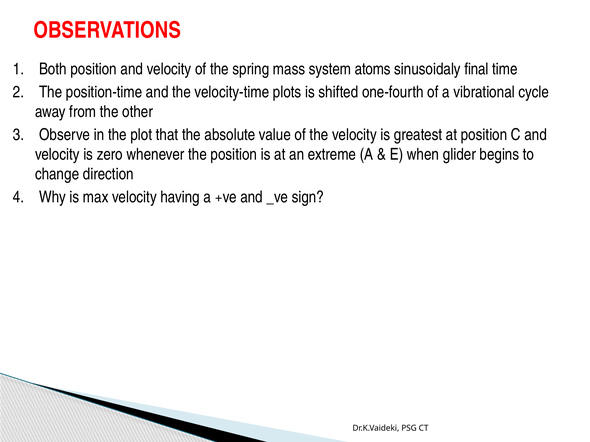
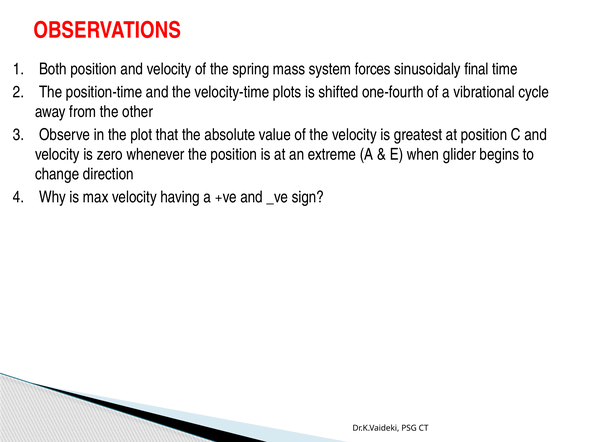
atoms: atoms -> forces
